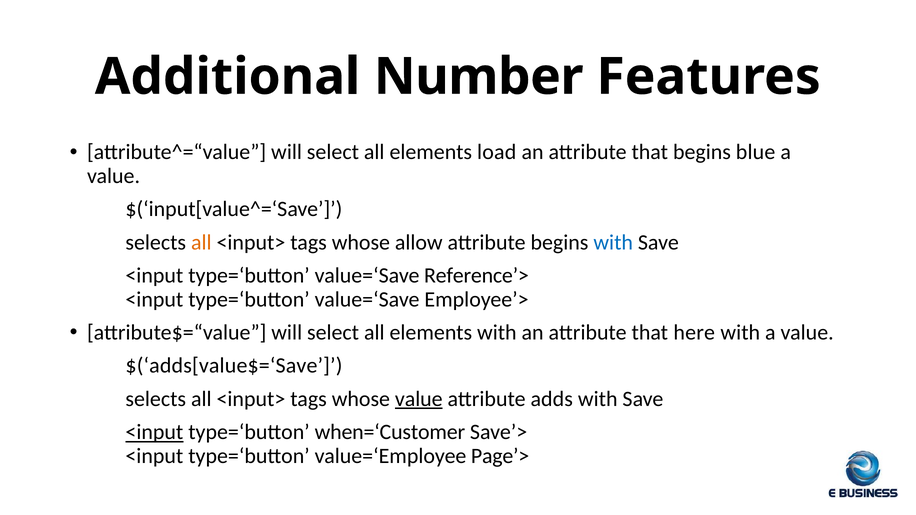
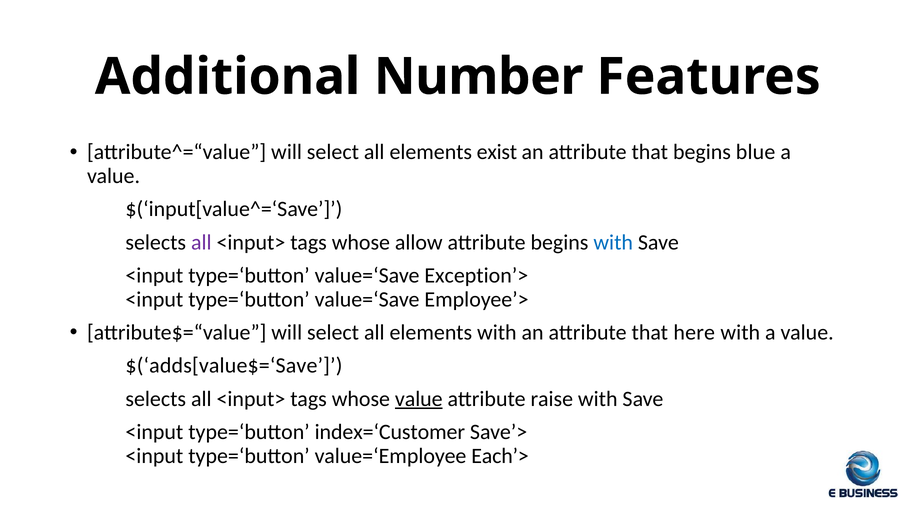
load: load -> exist
all at (201, 242) colour: orange -> purple
Reference’>: Reference’> -> Exception’>
adds: adds -> raise
<input at (154, 432) underline: present -> none
when=‘Customer: when=‘Customer -> index=‘Customer
Page’>: Page’> -> Each’>
